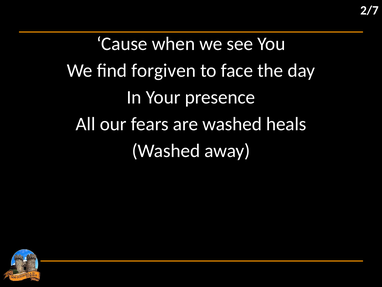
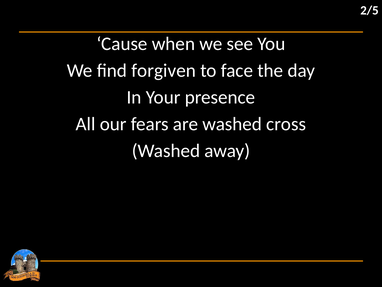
2/7: 2/7 -> 2/5
heals: heals -> cross
